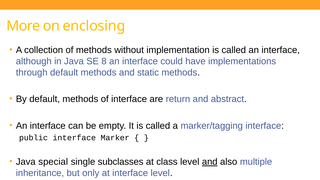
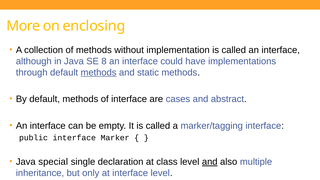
methods at (99, 72) underline: none -> present
return: return -> cases
subclasses: subclasses -> declaration
